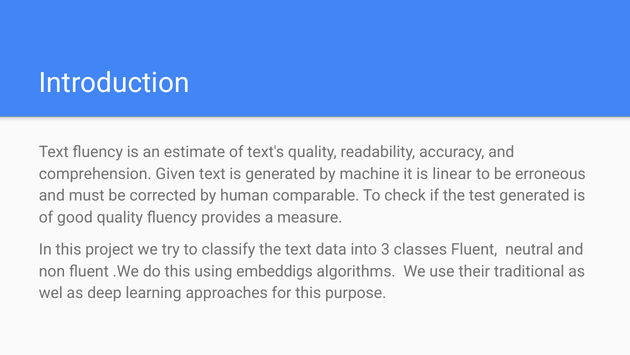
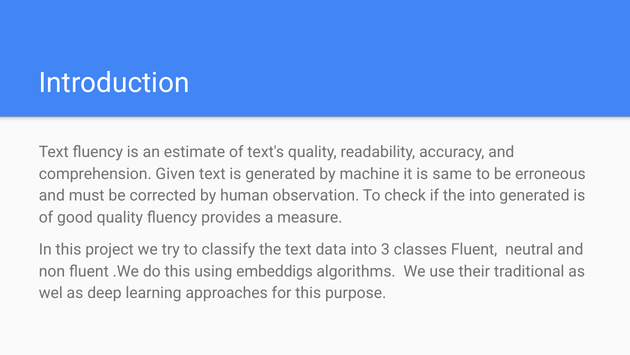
linear: linear -> same
comparable: comparable -> observation
the test: test -> into
